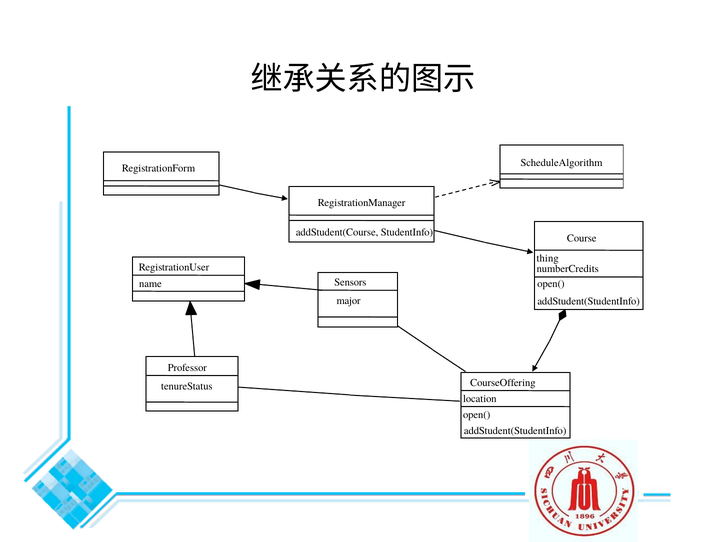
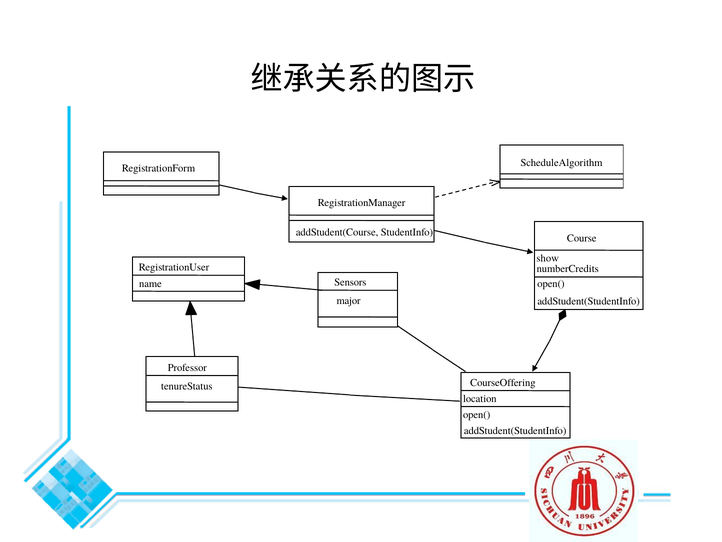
thing: thing -> show
